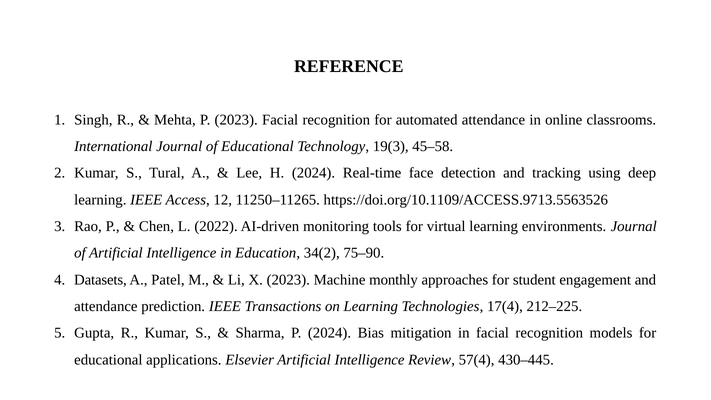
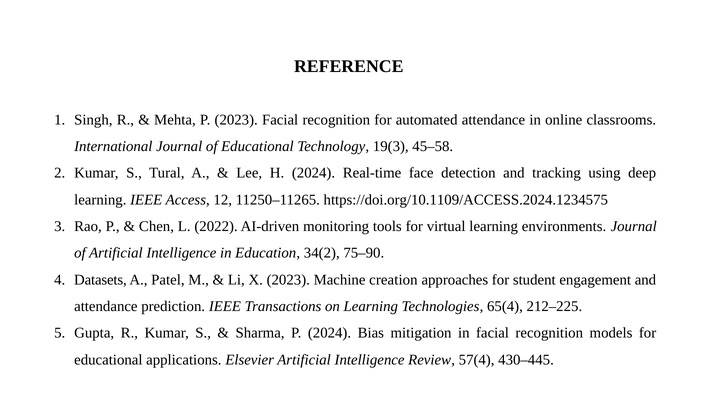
https://doi.org/10.1109/ACCESS.9713.5563526: https://doi.org/10.1109/ACCESS.9713.5563526 -> https://doi.org/10.1109/ACCESS.2024.1234575
monthly: monthly -> creation
17(4: 17(4 -> 65(4
